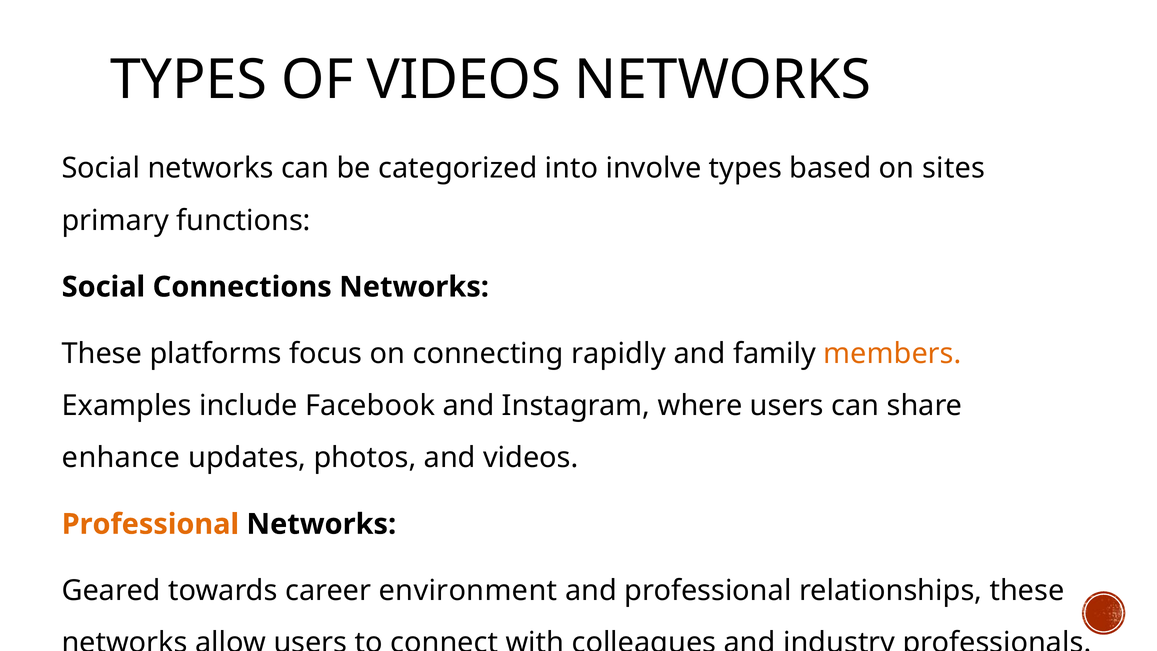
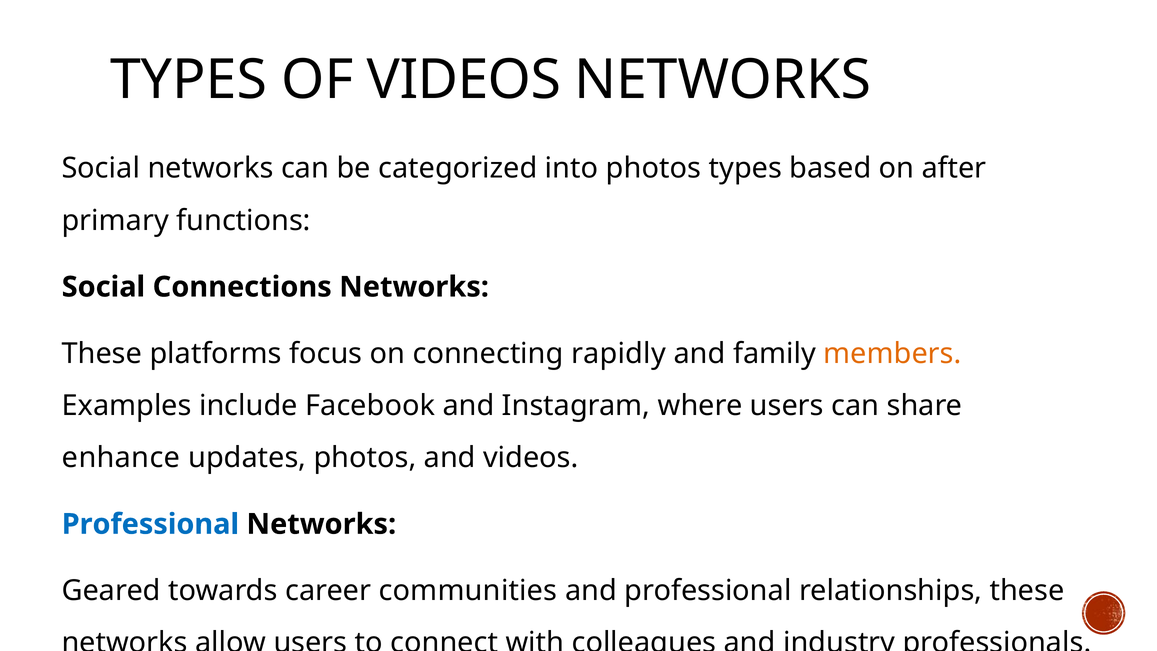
into involve: involve -> photos
sites: sites -> after
Professional at (150, 524) colour: orange -> blue
environment: environment -> communities
